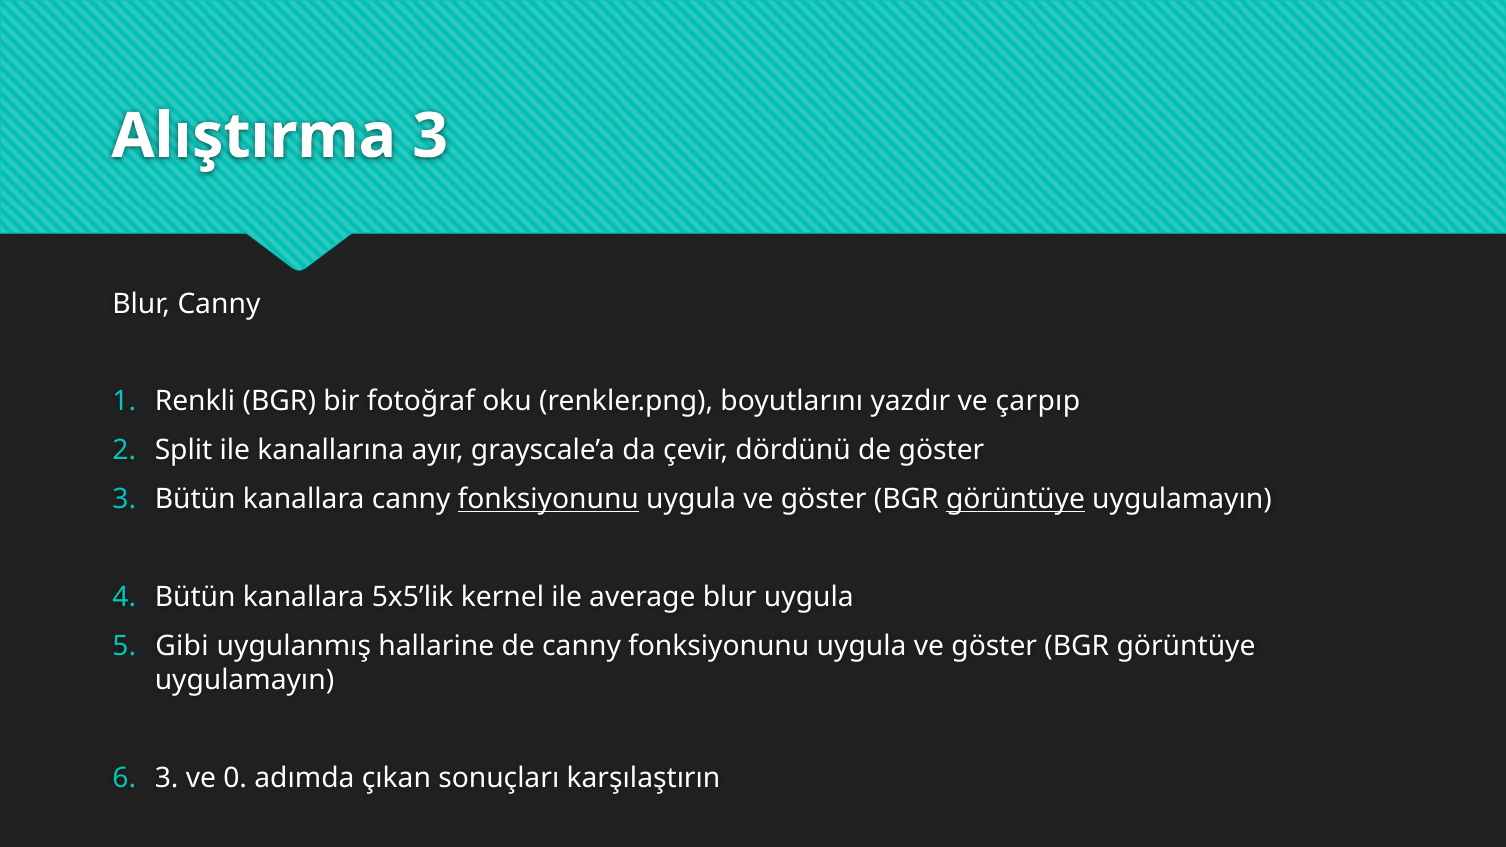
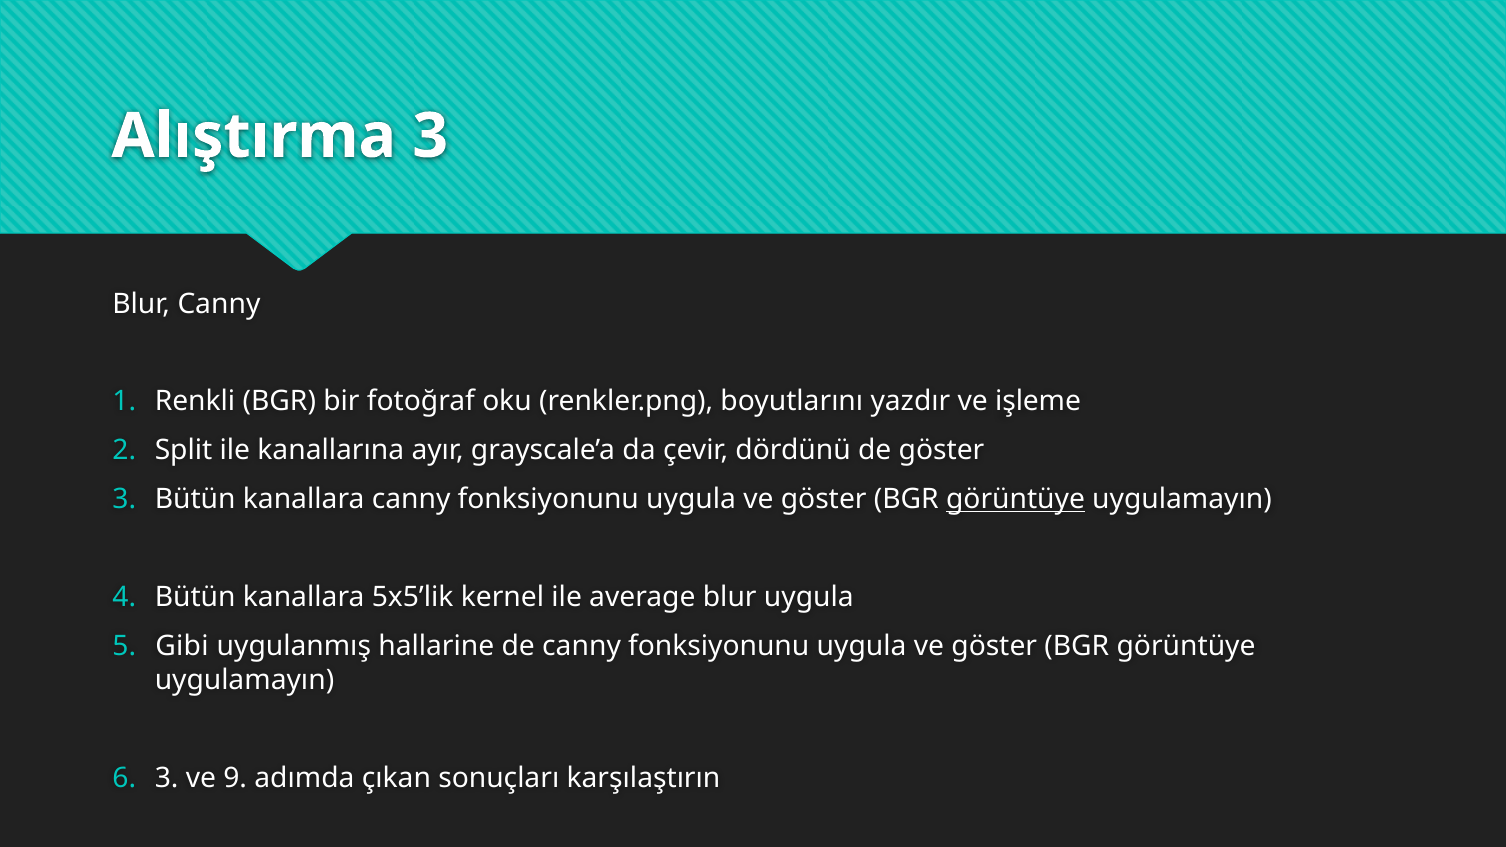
çarpıp: çarpıp -> işleme
fonksiyonunu at (548, 500) underline: present -> none
0: 0 -> 9
